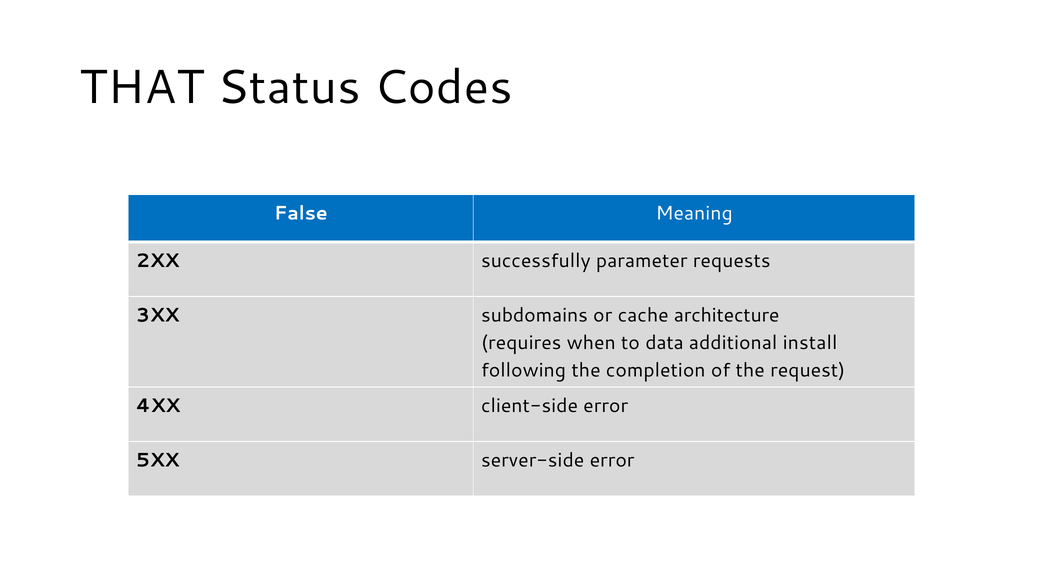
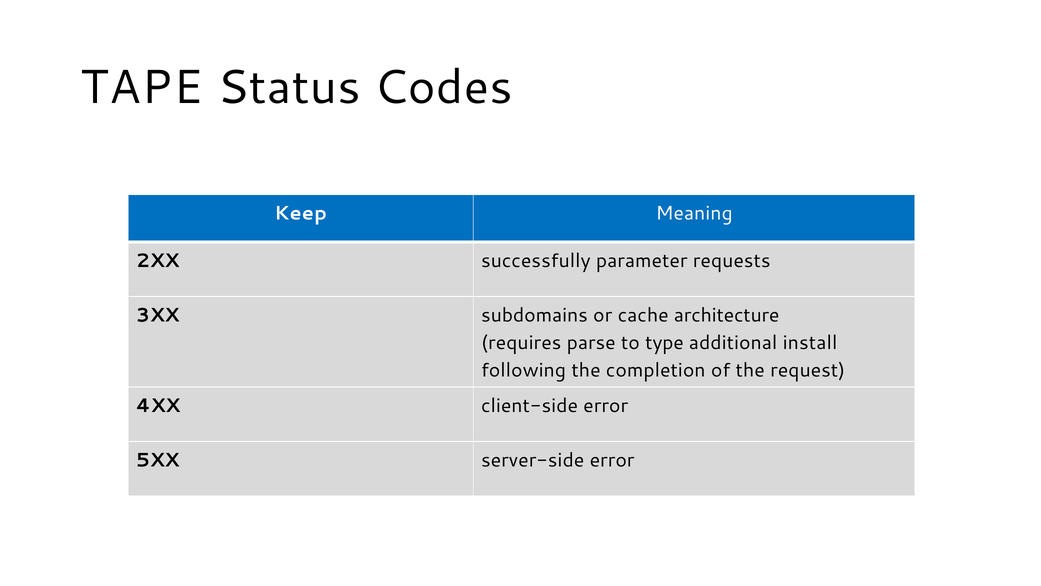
THAT: THAT -> TAPE
False: False -> Keep
when: when -> parse
data: data -> type
